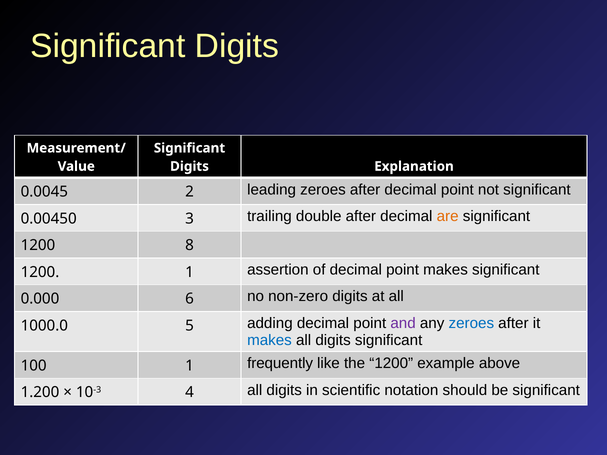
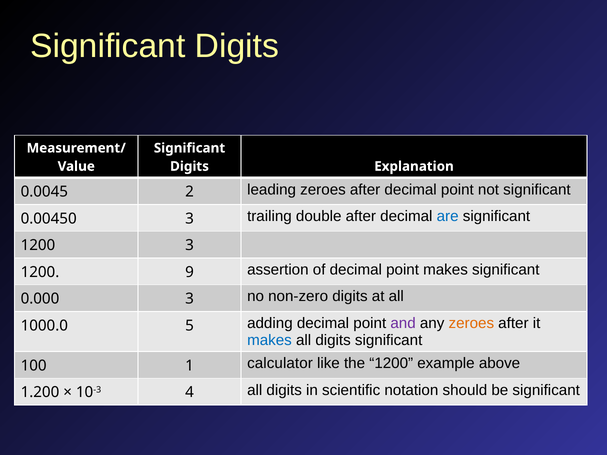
are colour: orange -> blue
1200 8: 8 -> 3
1200 1: 1 -> 9
0.000 6: 6 -> 3
zeroes at (471, 323) colour: blue -> orange
frequently: frequently -> calculator
